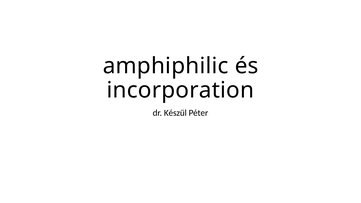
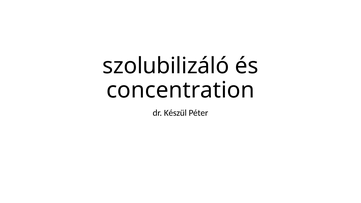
amphiphilic: amphiphilic -> szolubilizáló
incorporation: incorporation -> concentration
